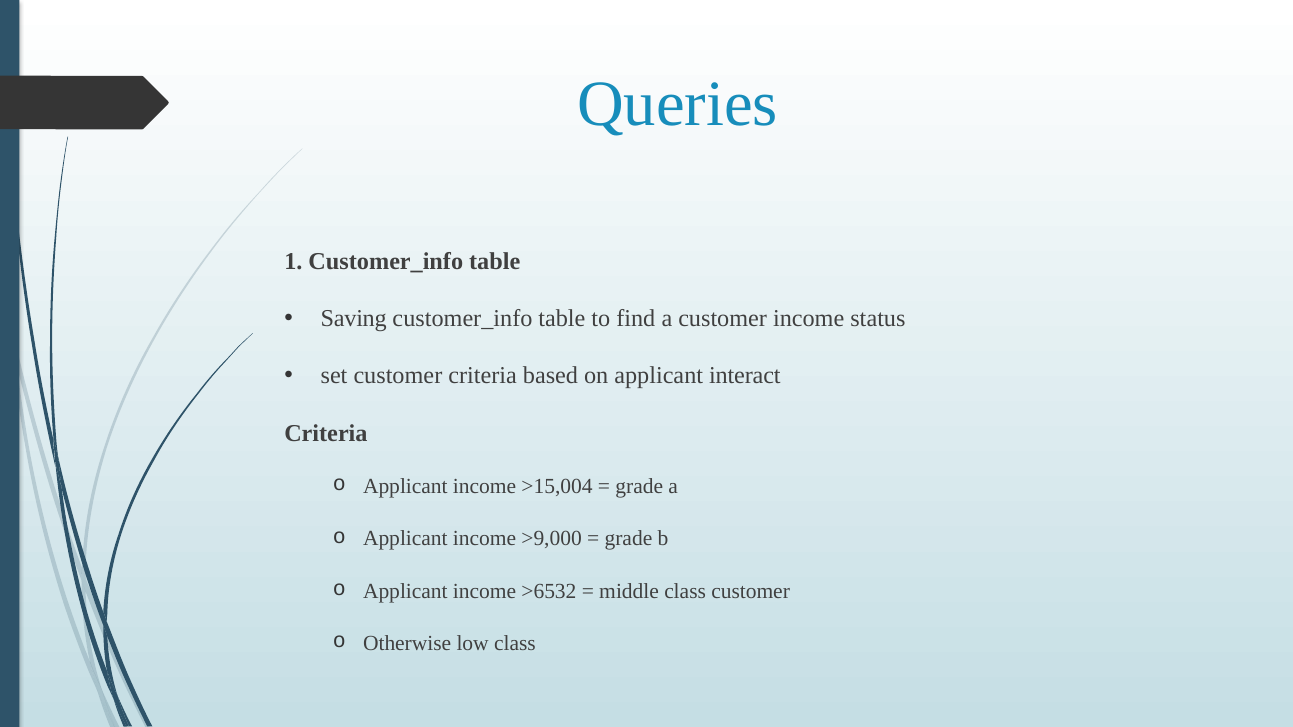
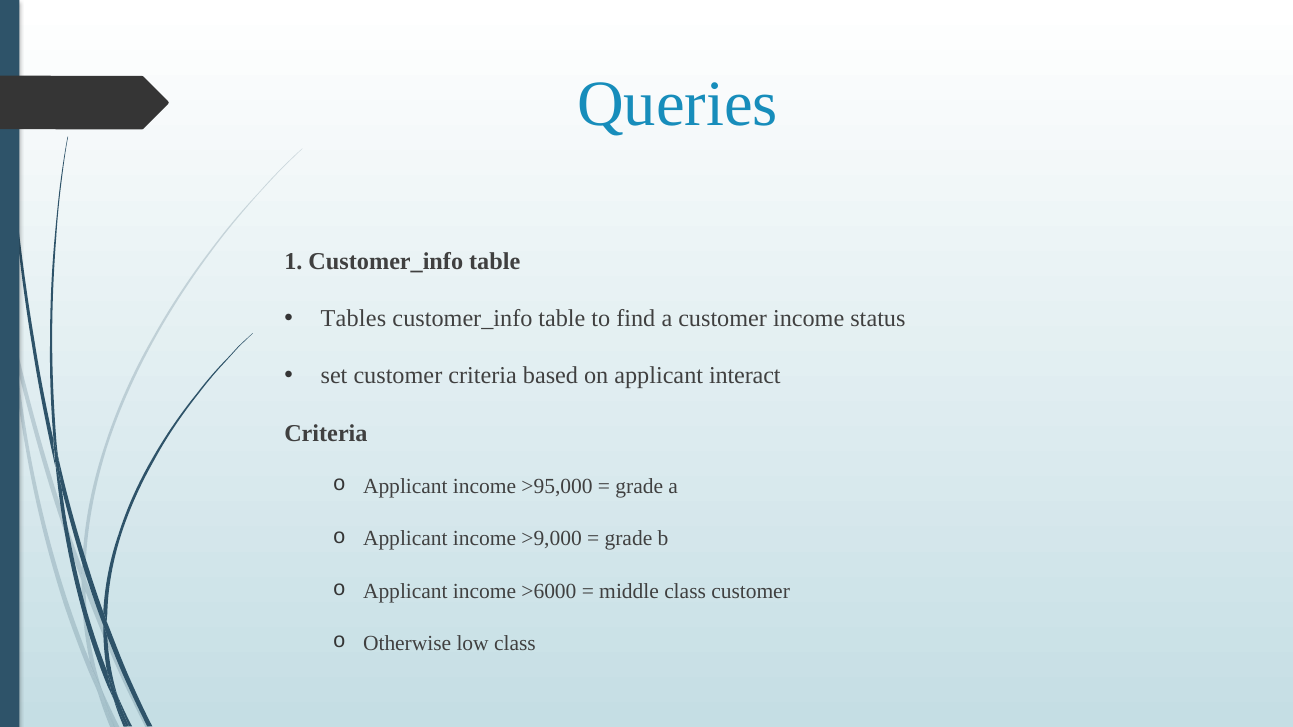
Saving: Saving -> Tables
>15,004: >15,004 -> >95,000
>6532: >6532 -> >6000
